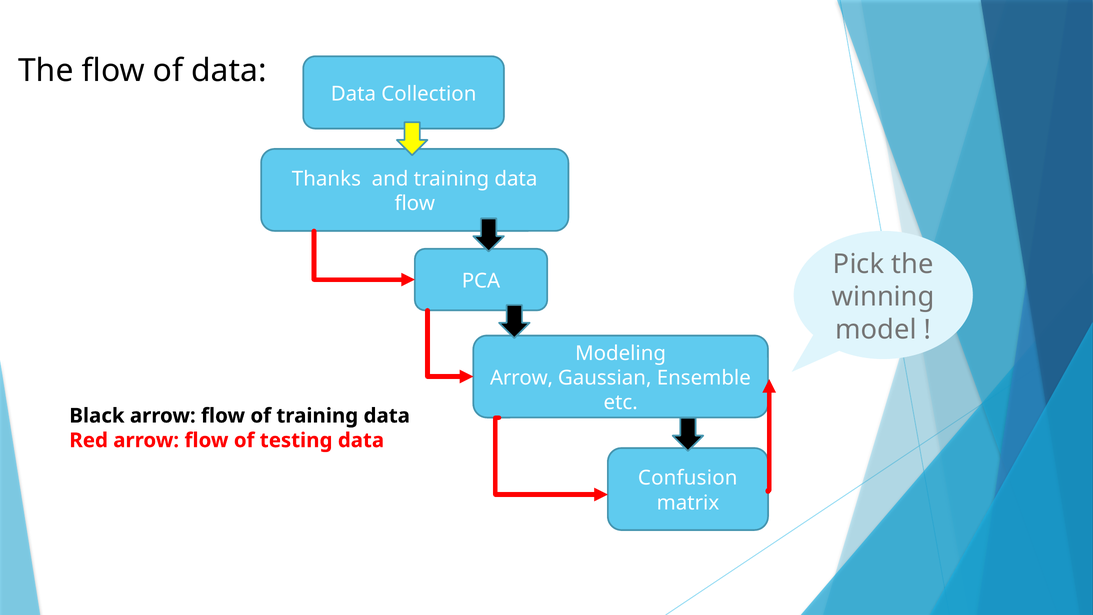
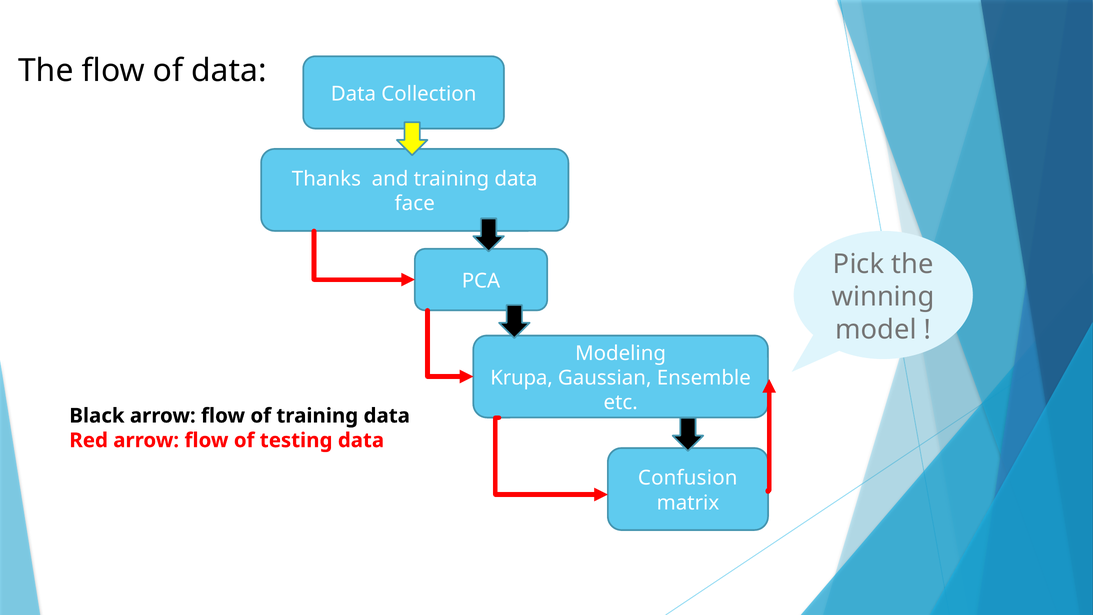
flow at (415, 204): flow -> face
Arrow at (522, 378): Arrow -> Krupa
